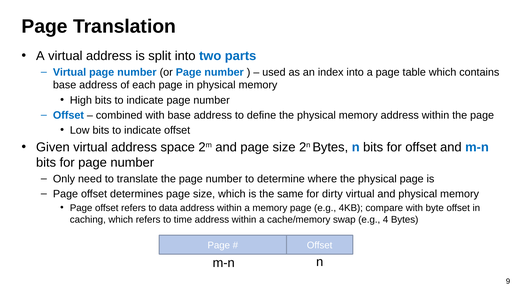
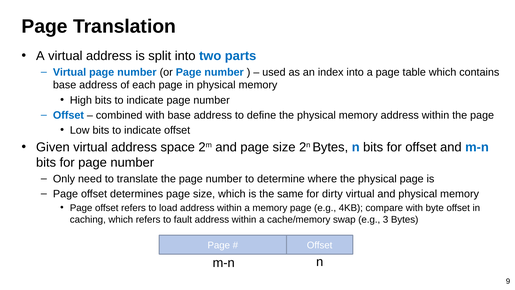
data: data -> load
time: time -> fault
4: 4 -> 3
